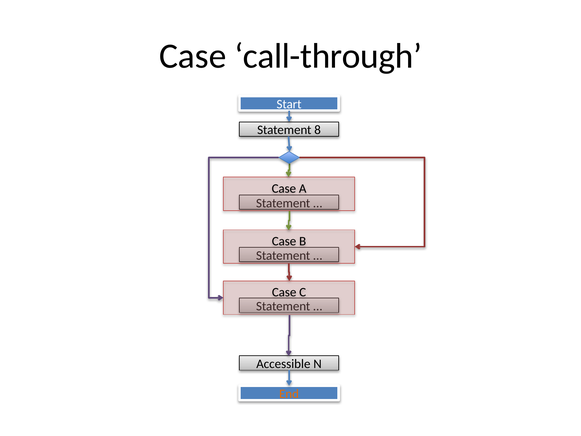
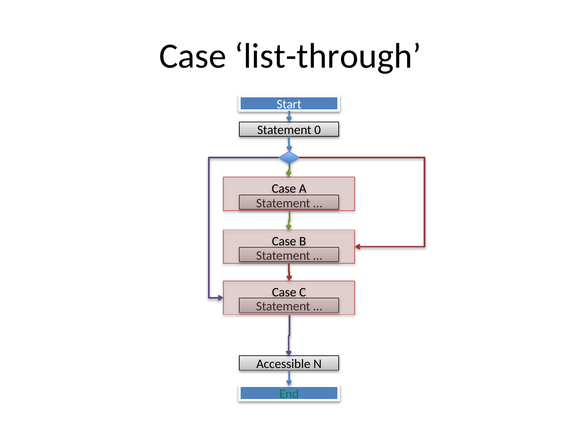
call-through: call-through -> list-through
8: 8 -> 0
End colour: orange -> green
